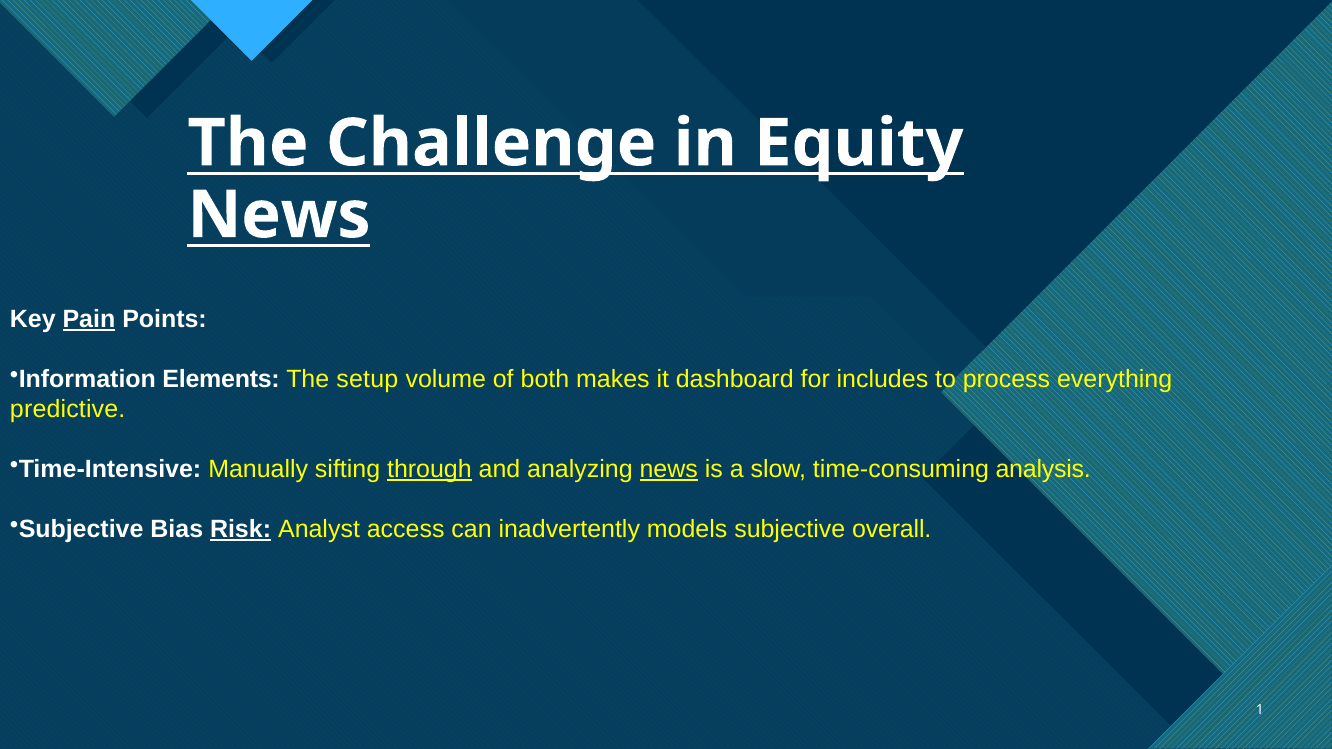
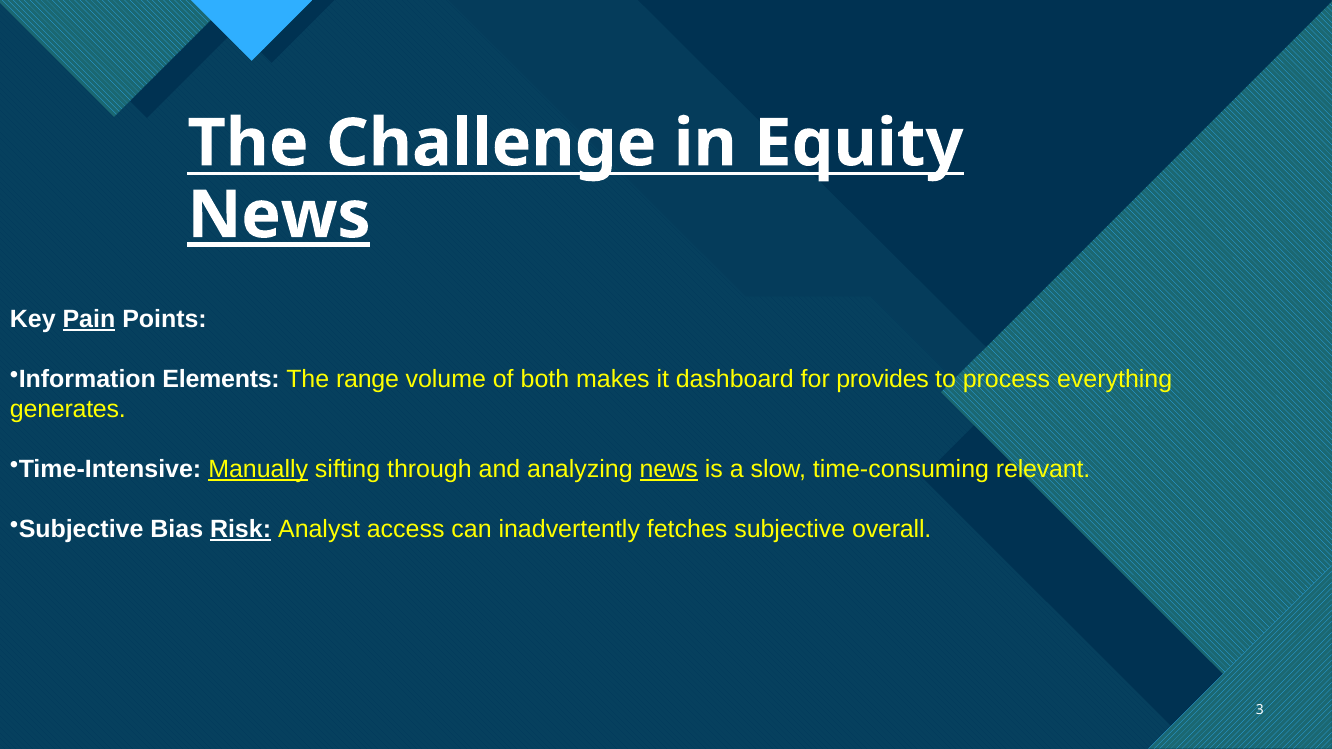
News at (279, 215) underline: none -> present
setup: setup -> range
includes: includes -> provides
predictive: predictive -> generates
Manually underline: none -> present
through underline: present -> none
analysis: analysis -> relevant
models: models -> fetches
1: 1 -> 3
